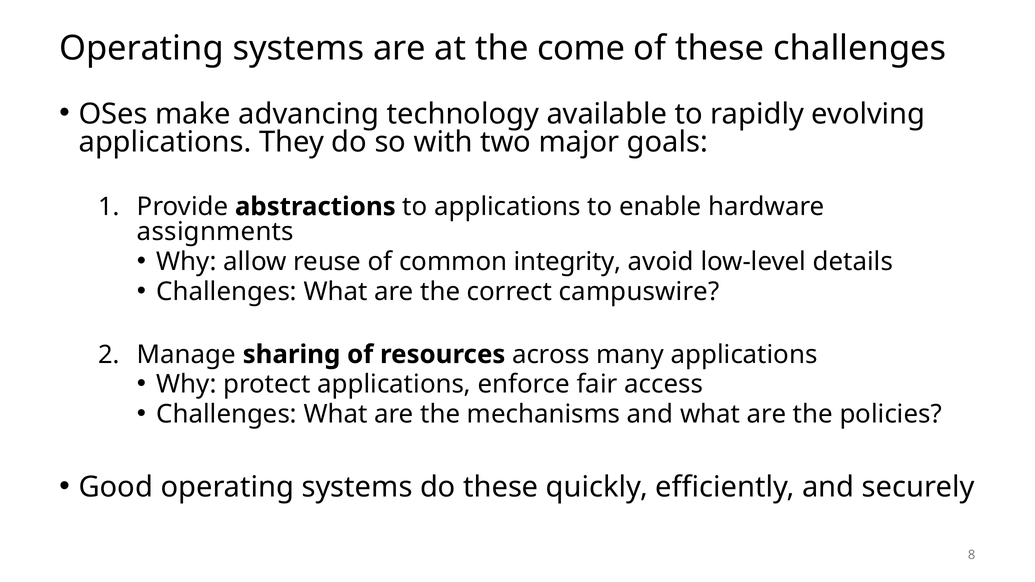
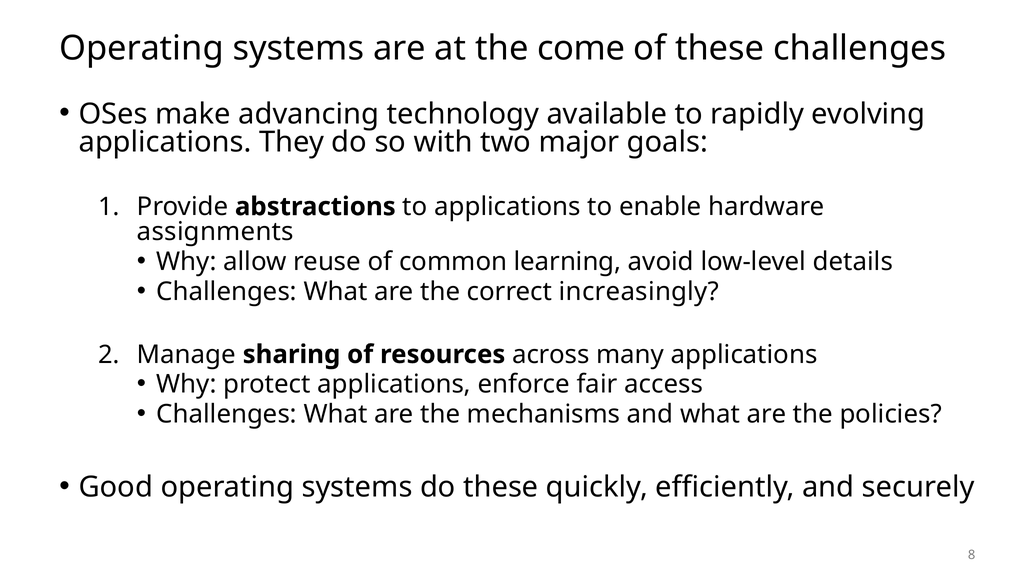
integrity: integrity -> learning
campuswire: campuswire -> increasingly
